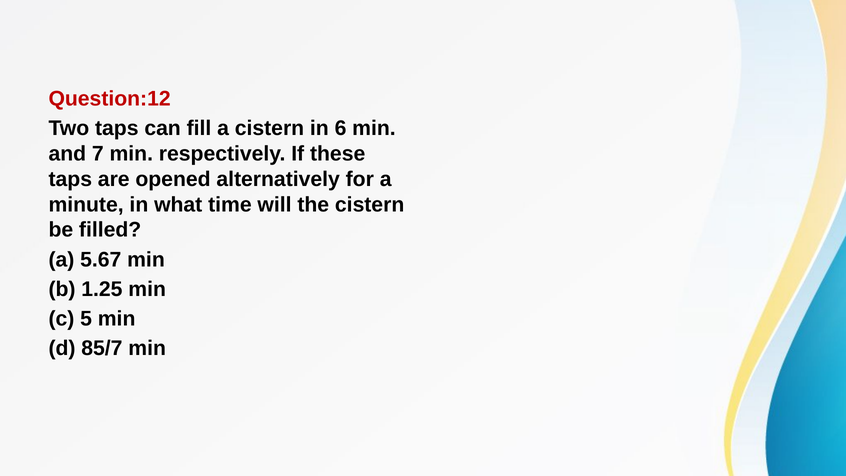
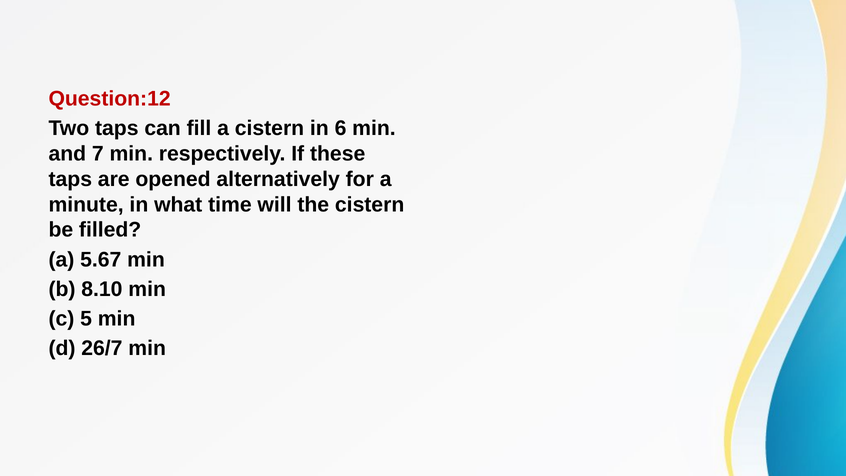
1.25: 1.25 -> 8.10
85/7: 85/7 -> 26/7
